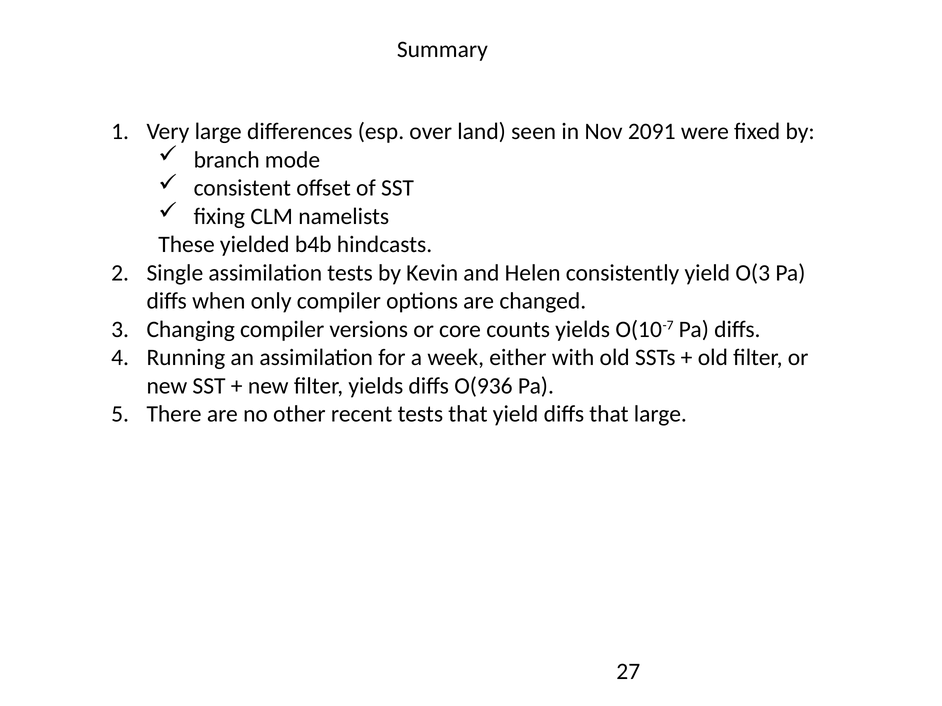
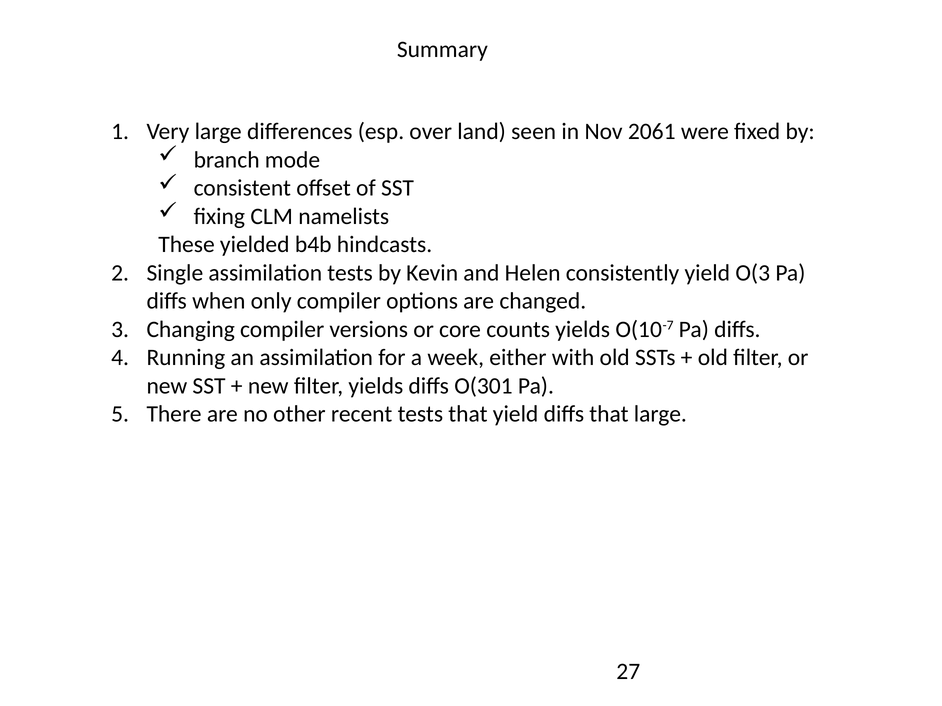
2091: 2091 -> 2061
O(936: O(936 -> O(301
